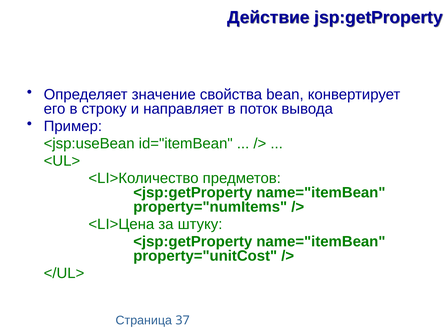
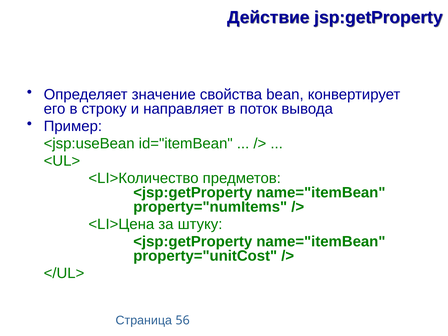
37: 37 -> 56
